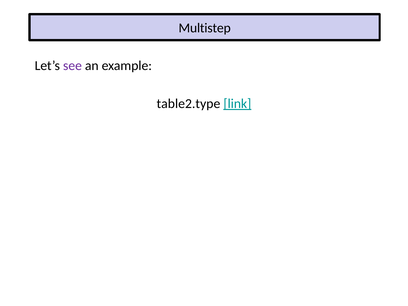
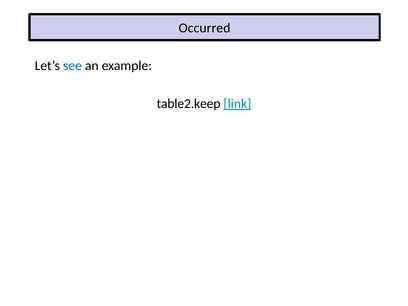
Multistep: Multistep -> Occurred
see colour: purple -> blue
table2.type: table2.type -> table2.keep
